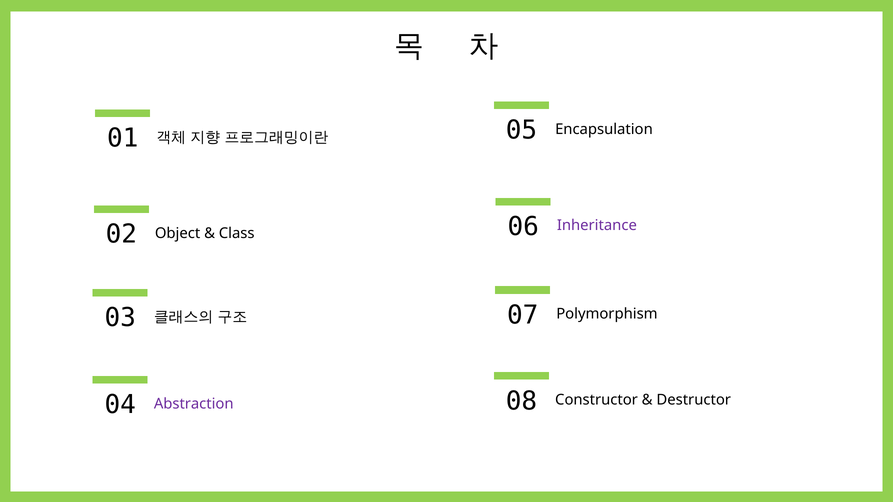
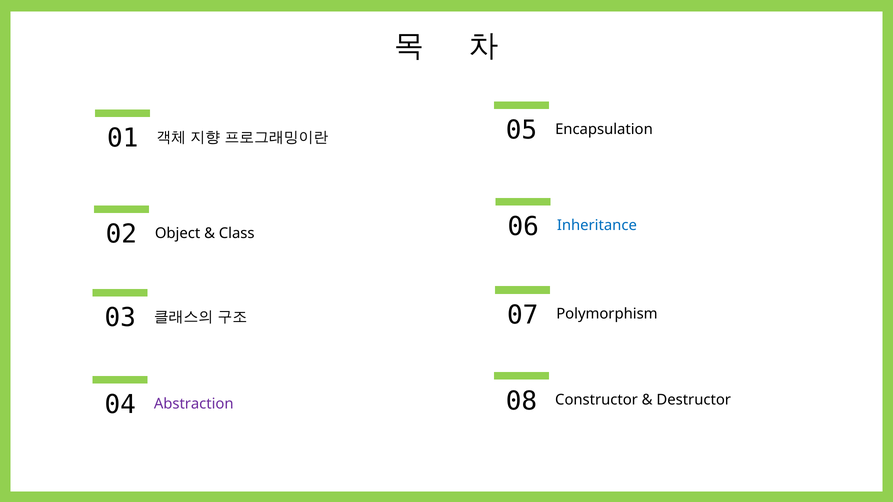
Inheritance colour: purple -> blue
